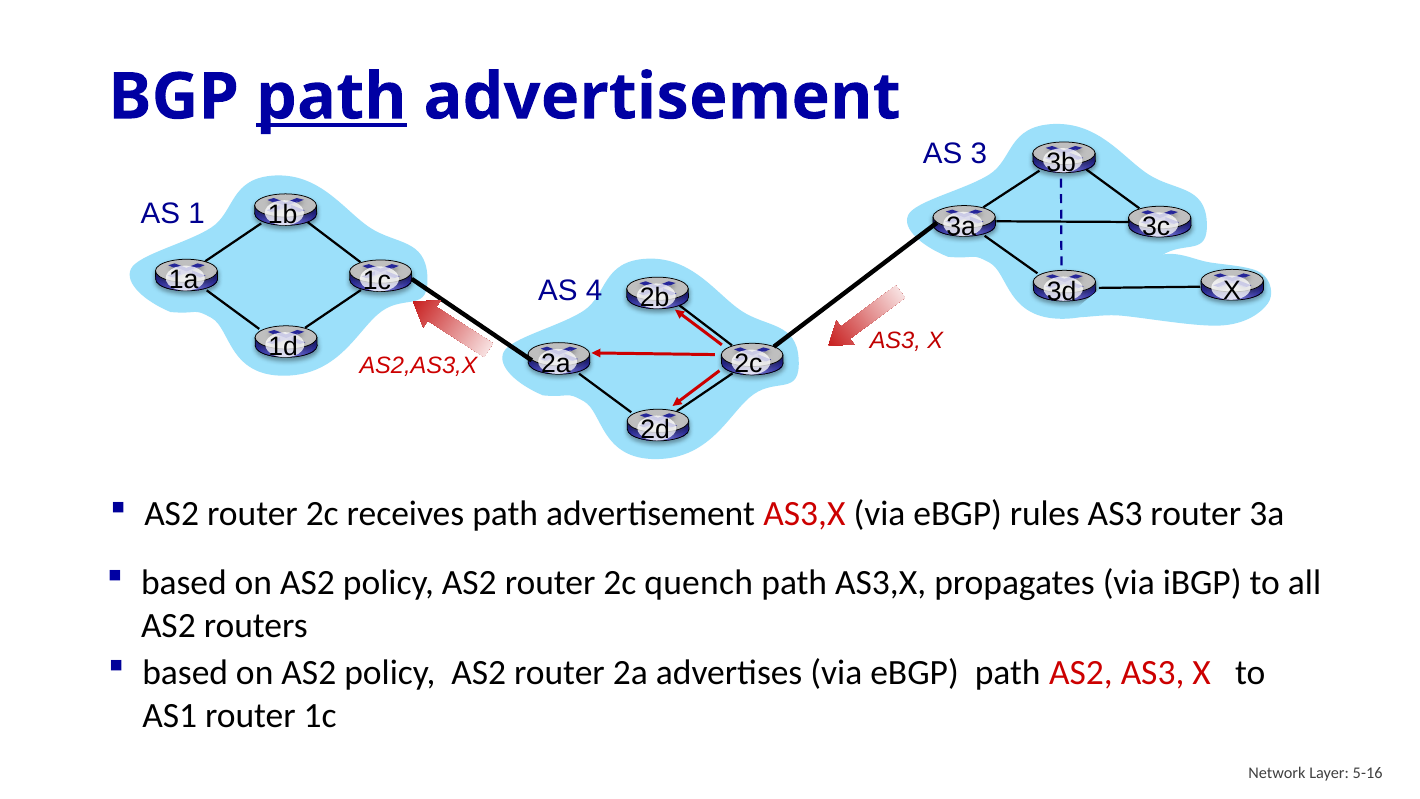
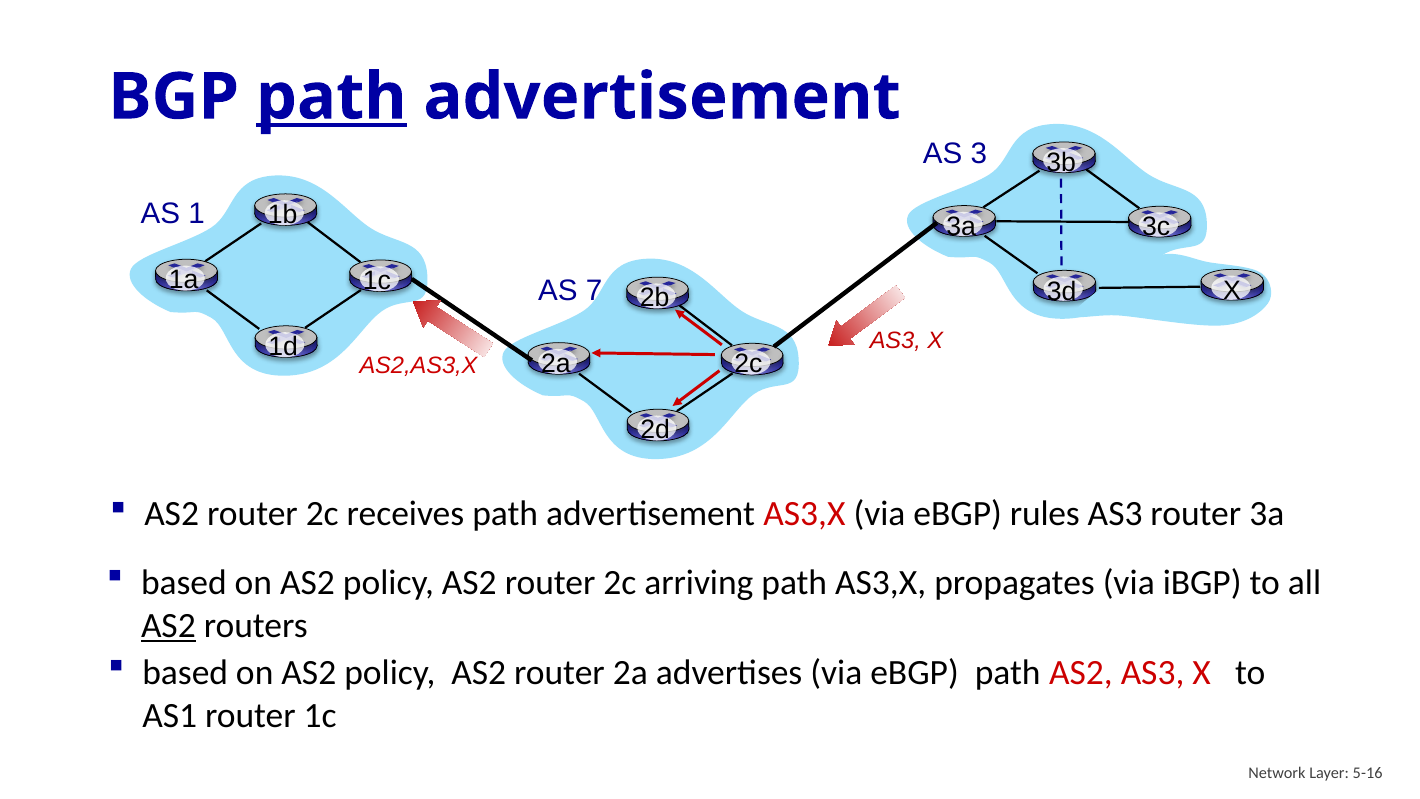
4: 4 -> 7
quench: quench -> arriving
AS2 at (168, 625) underline: none -> present
